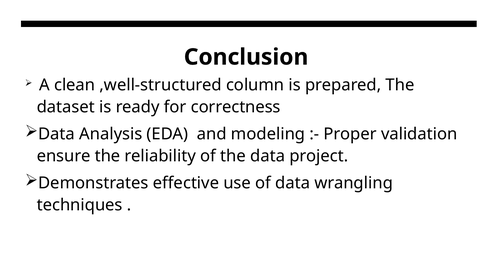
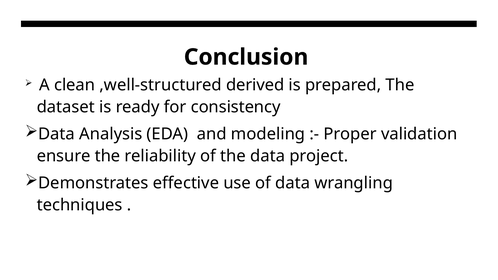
column: column -> derived
correctness: correctness -> consistency
